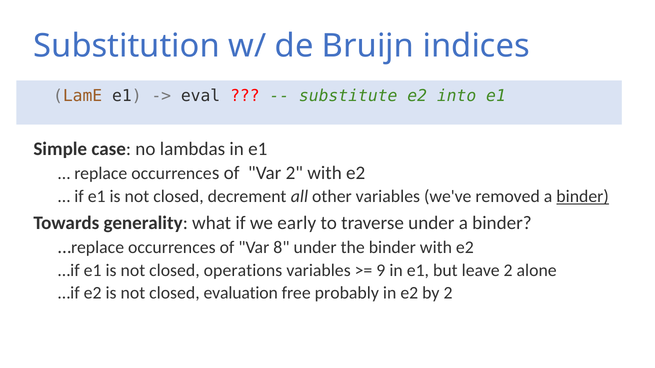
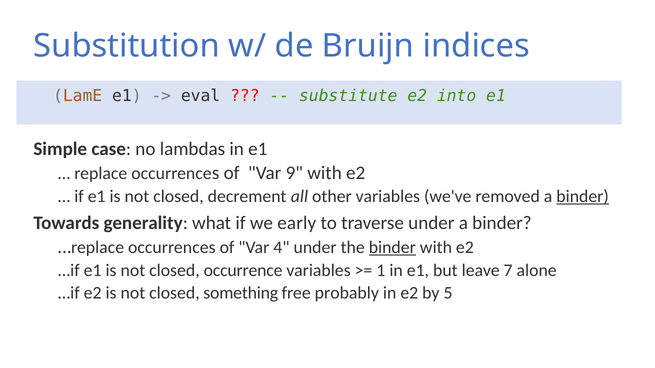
Var 2: 2 -> 9
8: 8 -> 4
binder at (392, 248) underline: none -> present
operations: operations -> occurrence
9: 9 -> 1
leave 2: 2 -> 7
evaluation: evaluation -> something
by 2: 2 -> 5
